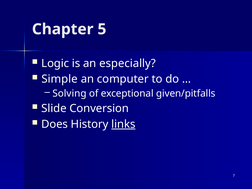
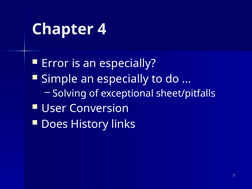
5: 5 -> 4
Logic: Logic -> Error
computer at (123, 79): computer -> especially
given/pitfalls: given/pitfalls -> sheet/pitfalls
Slide: Slide -> User
links underline: present -> none
